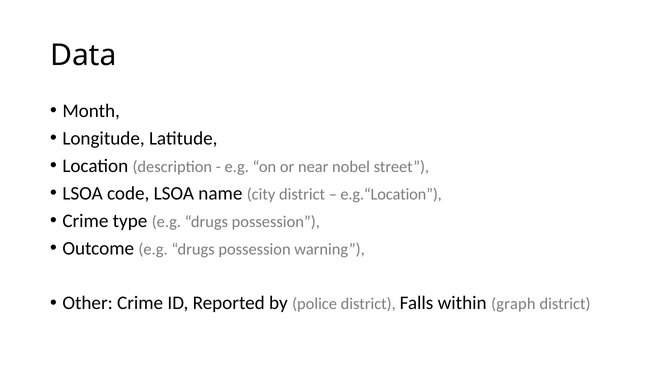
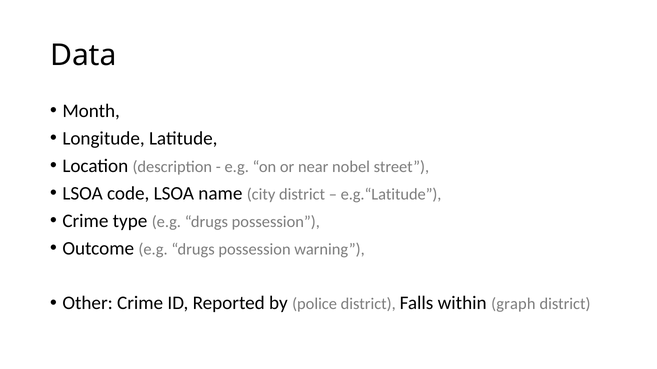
e.g.“Location: e.g.“Location -> e.g.“Latitude
